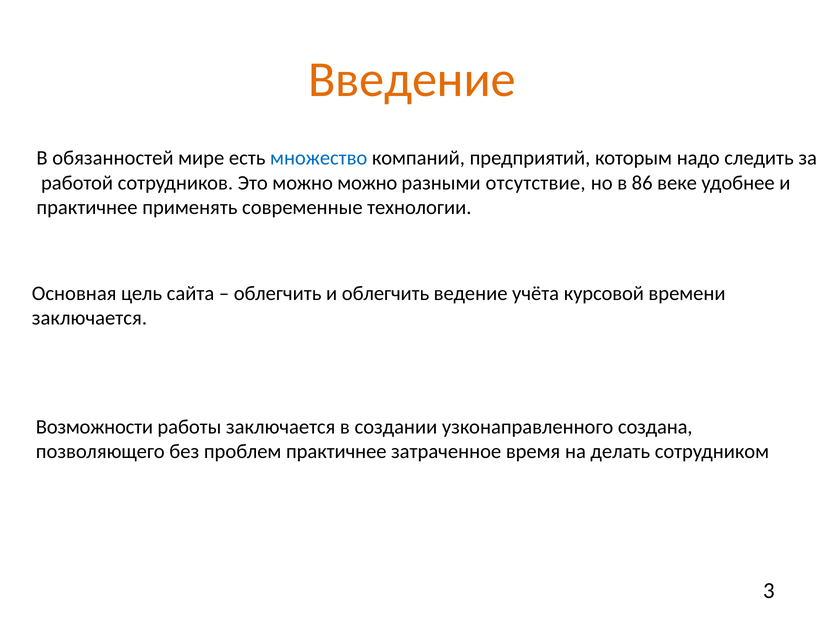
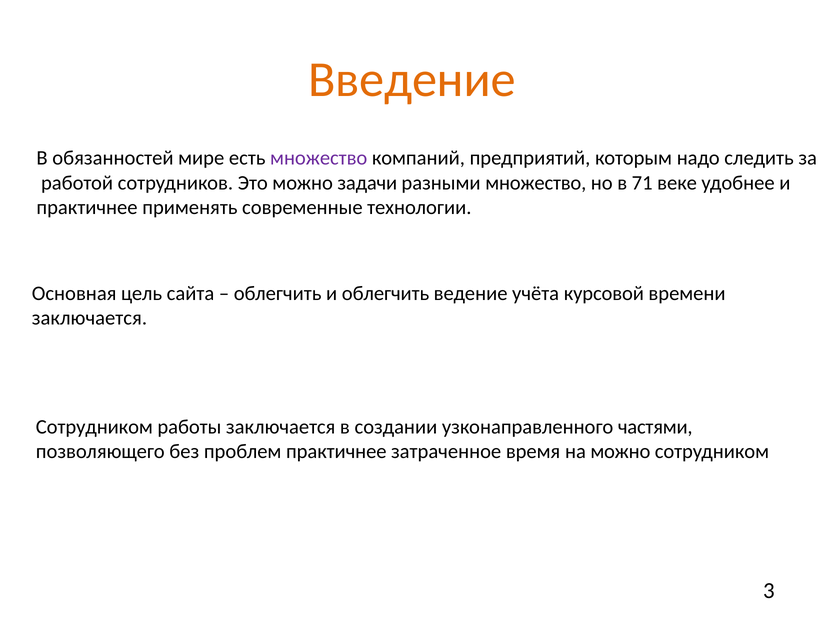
множество at (319, 158) colour: blue -> purple
можно можно: можно -> задачи
разными отсутствие: отсутствие -> множество
86: 86 -> 71
Возможности at (94, 427): Возможности -> Сотрудником
создана: создана -> частями
на делать: делать -> можно
